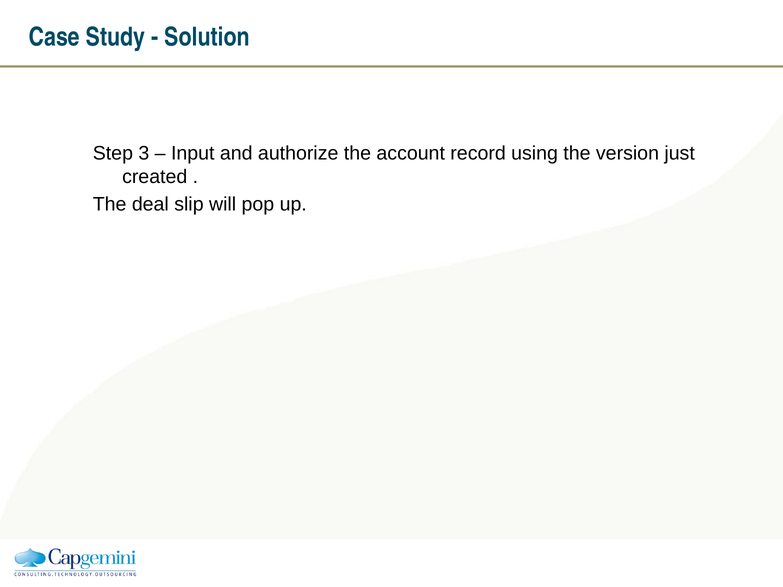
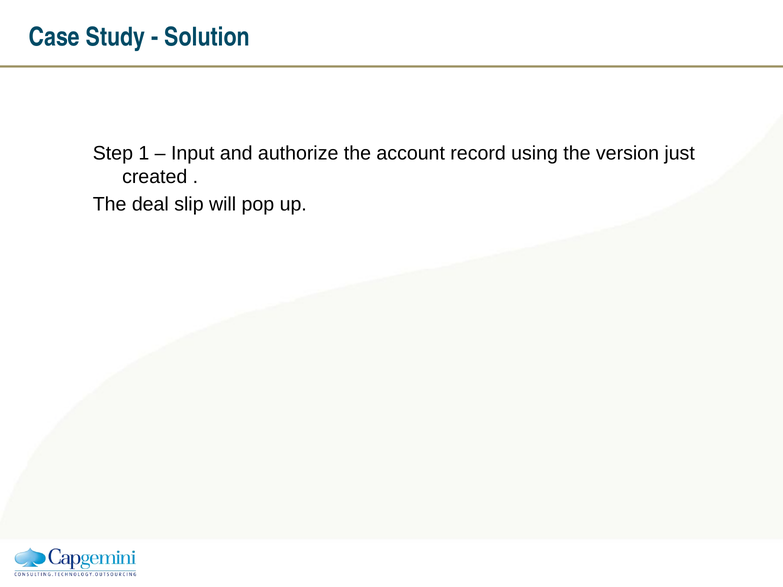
3: 3 -> 1
